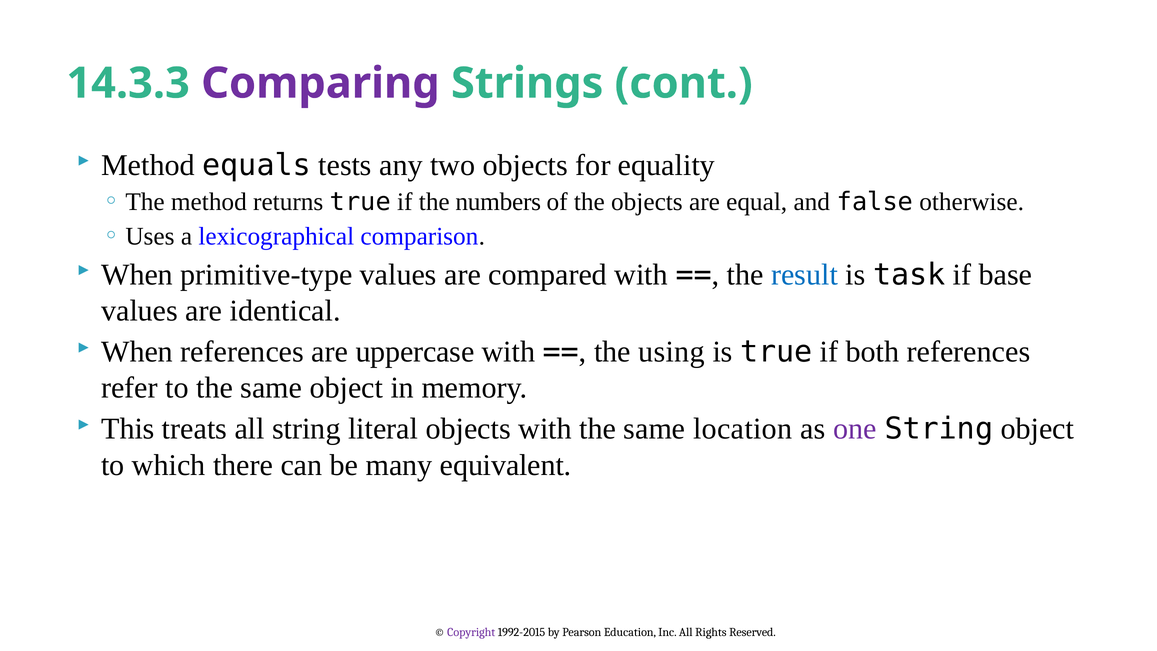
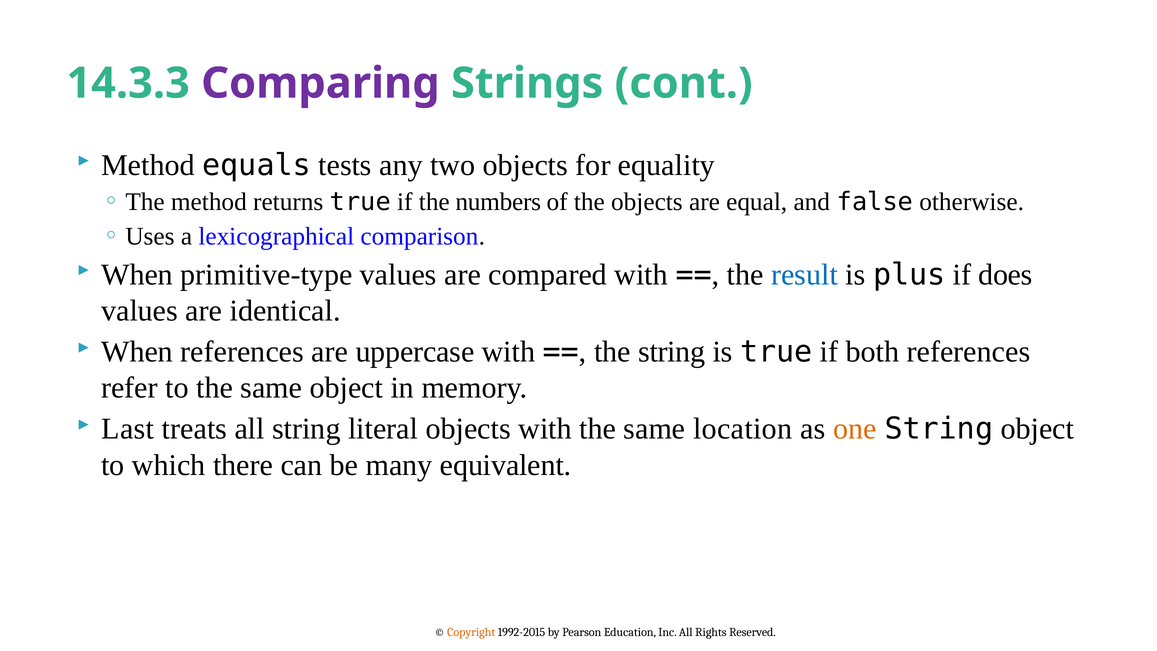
task: task -> plus
base: base -> does
the using: using -> string
This: This -> Last
one colour: purple -> orange
Copyright colour: purple -> orange
